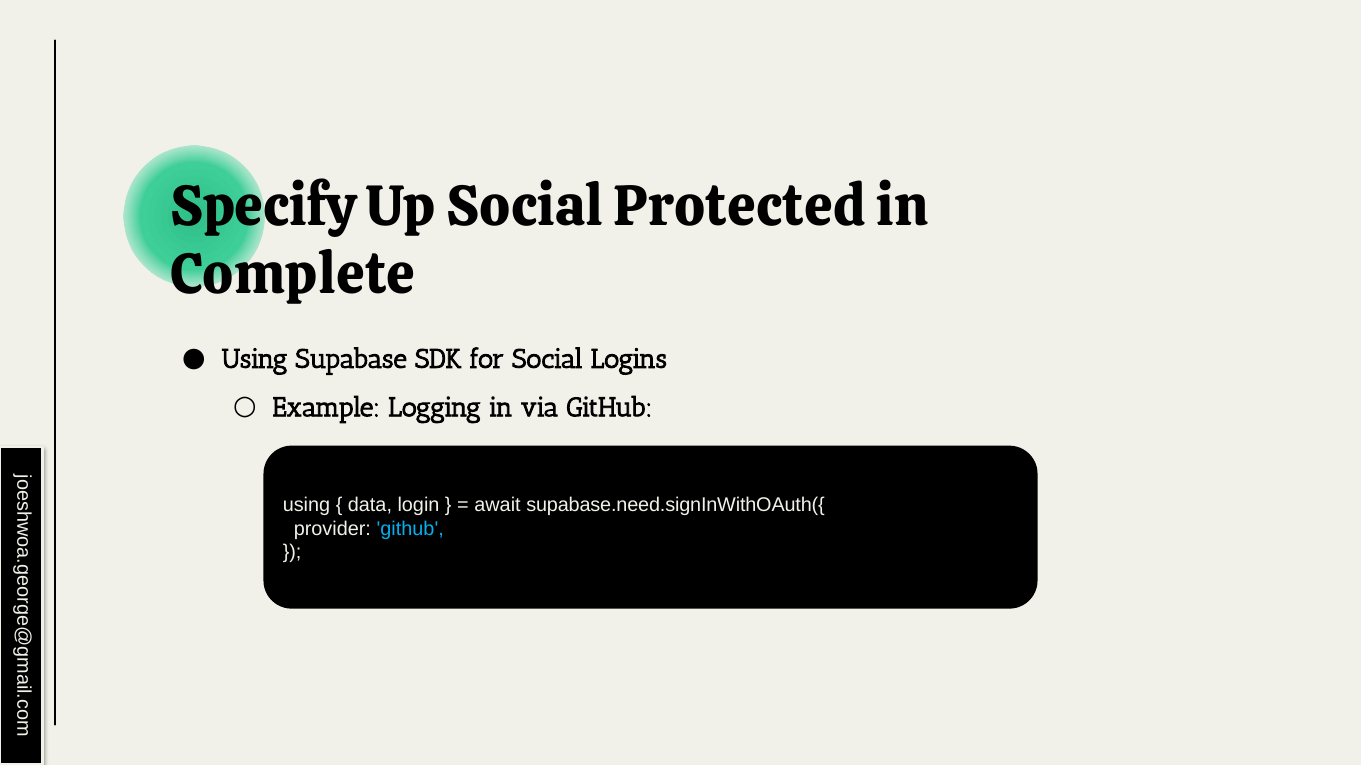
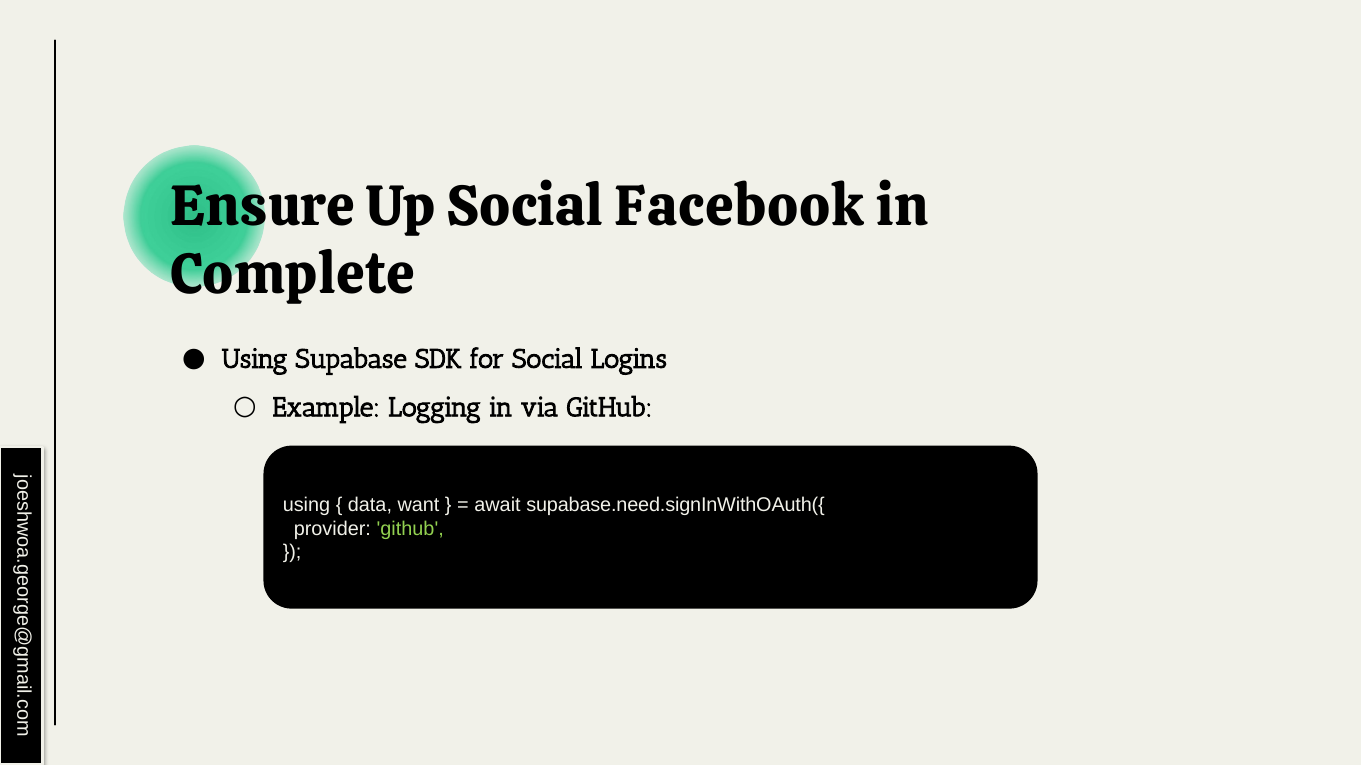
Specify: Specify -> Ensure
Protected: Protected -> Facebook
login: login -> want
github at (410, 529) colour: light blue -> light green
